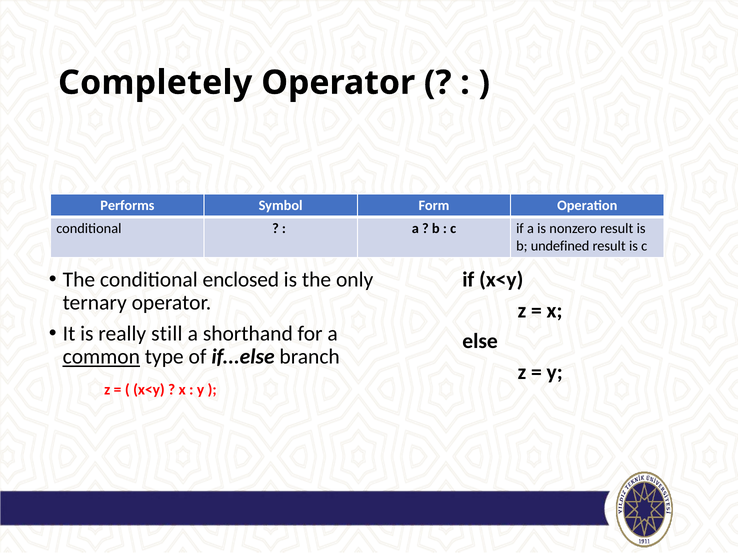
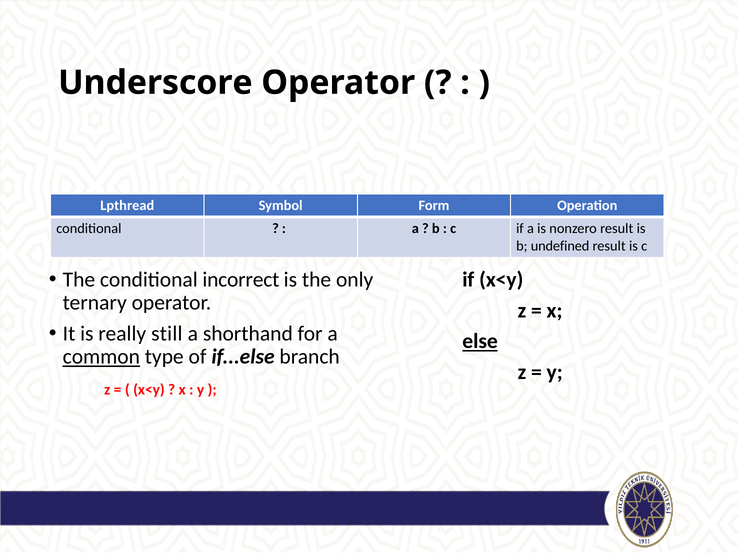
Completely: Completely -> Underscore
Performs: Performs -> Lpthread
enclosed: enclosed -> incorrect
else underline: none -> present
